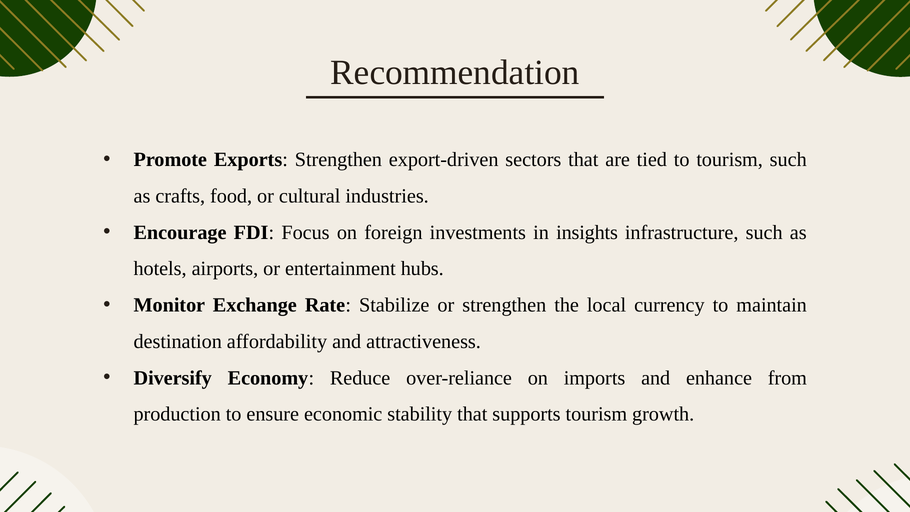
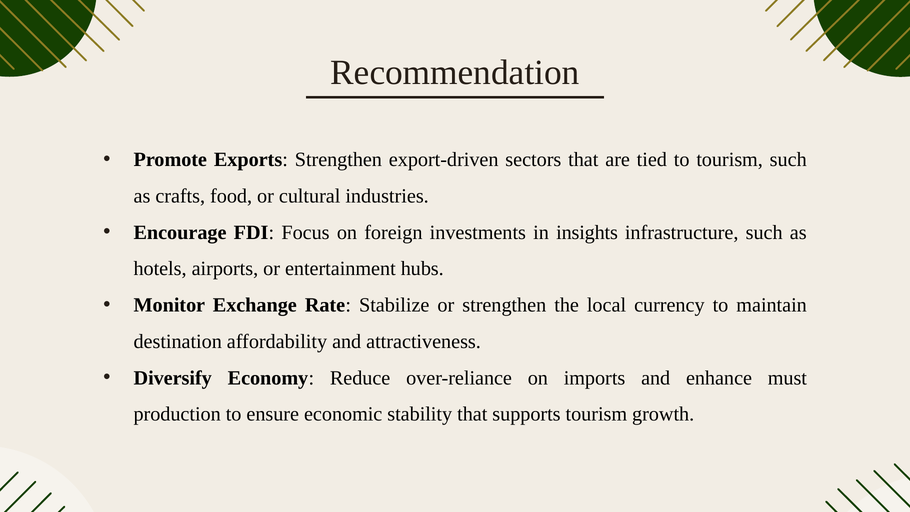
from: from -> must
